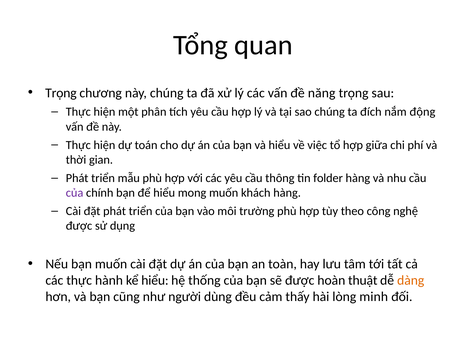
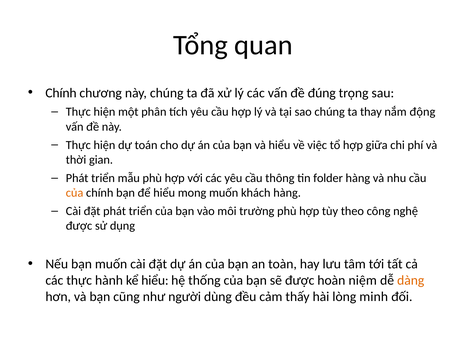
Trọng at (61, 93): Trọng -> Chính
năng: năng -> đúng
đích: đích -> thay
của at (75, 193) colour: purple -> orange
thuật: thuật -> niệm
